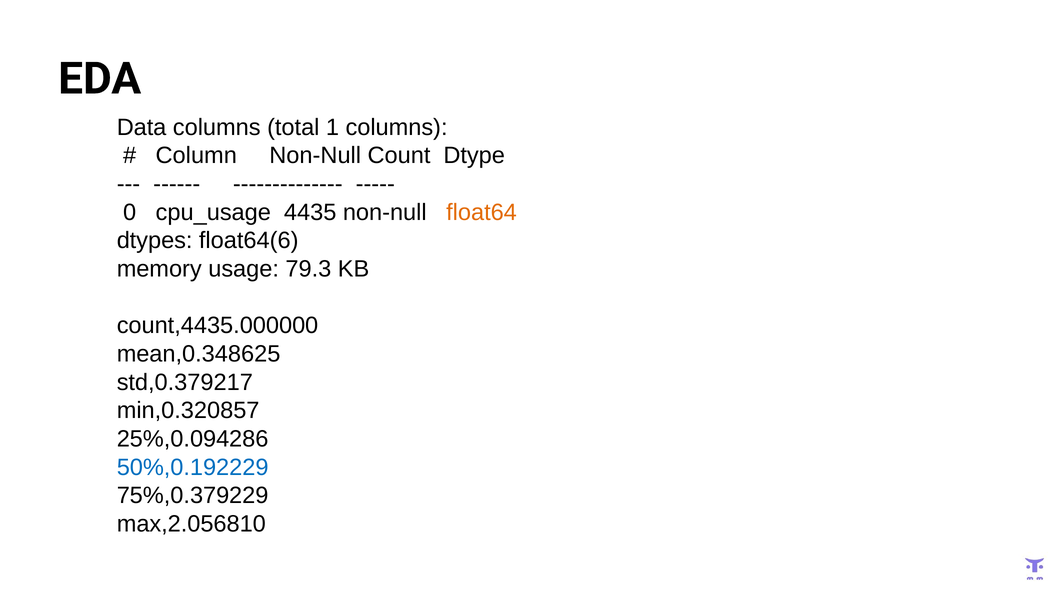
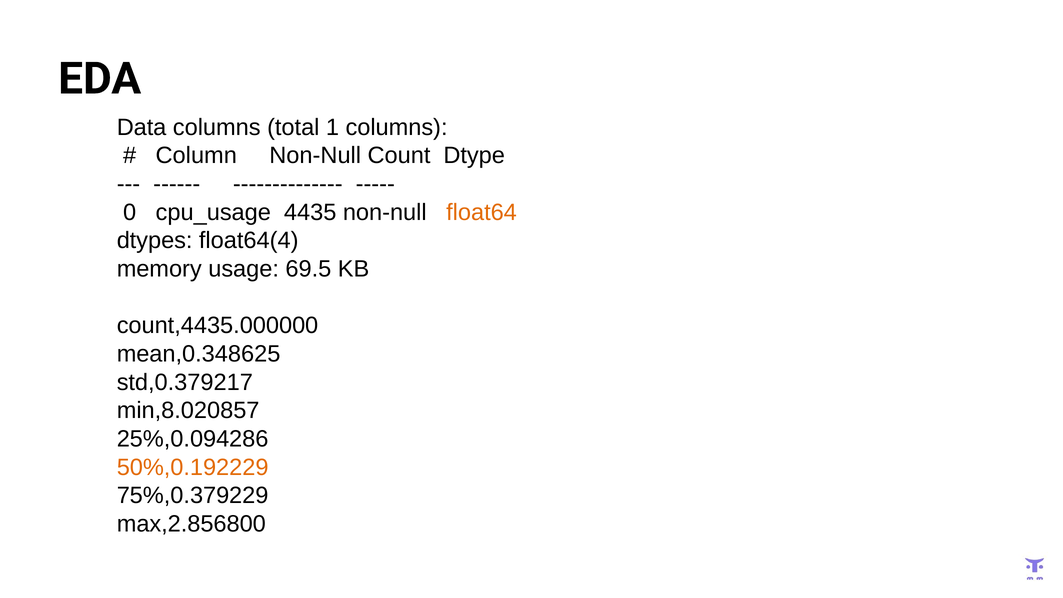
float64(6: float64(6 -> float64(4
79.3: 79.3 -> 69.5
min,0.320857: min,0.320857 -> min,8.020857
50%,0.192229 colour: blue -> orange
max,2.056810: max,2.056810 -> max,2.856800
